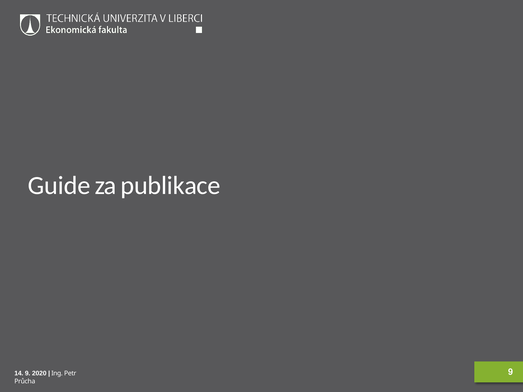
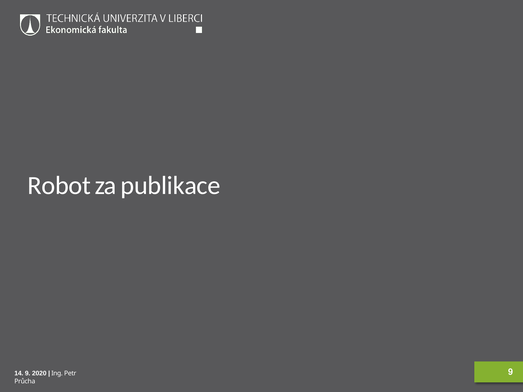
Guide: Guide -> Robot
